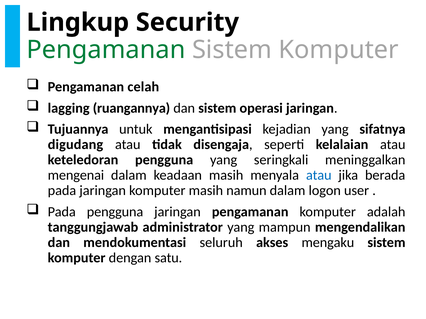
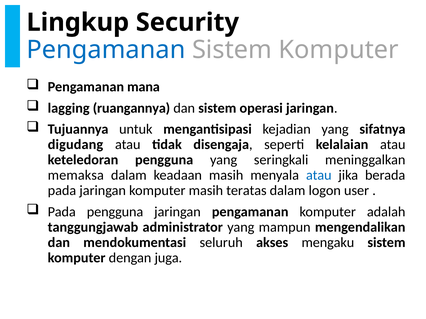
Pengamanan at (106, 50) colour: green -> blue
celah: celah -> mana
mengenai: mengenai -> memaksa
namun: namun -> teratas
satu: satu -> juga
